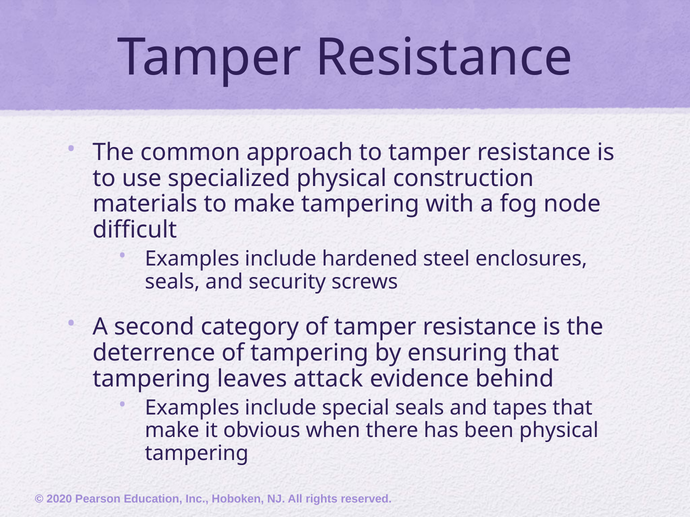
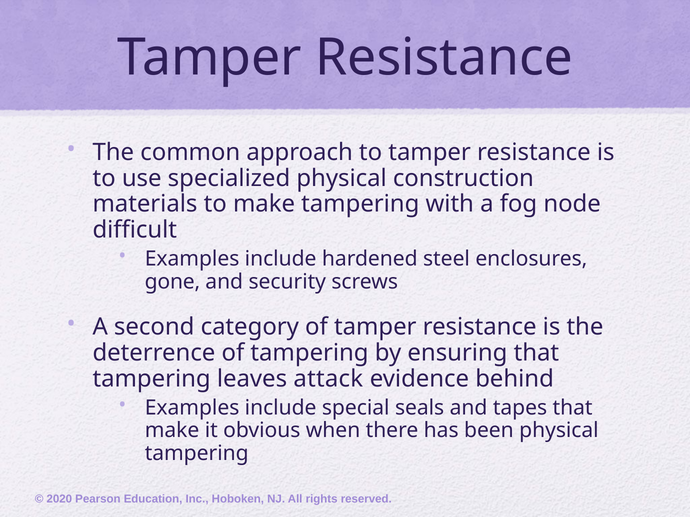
seals at (172, 282): seals -> gone
